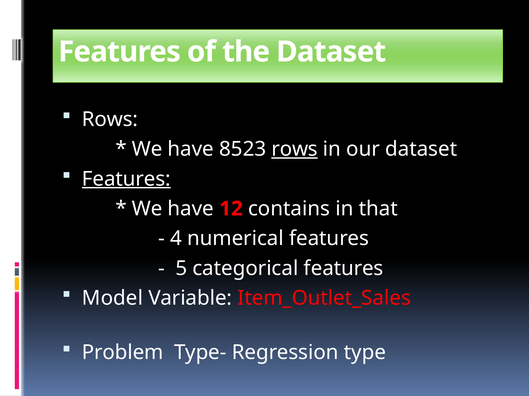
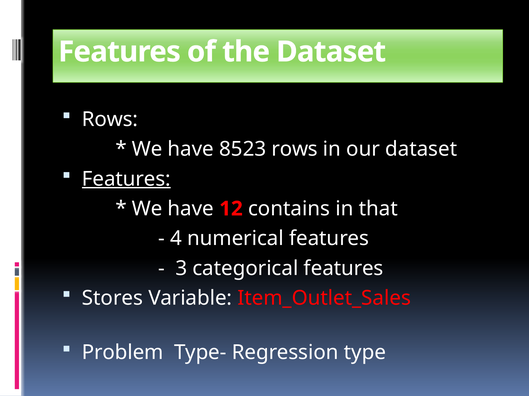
rows at (295, 149) underline: present -> none
5: 5 -> 3
Model: Model -> Stores
